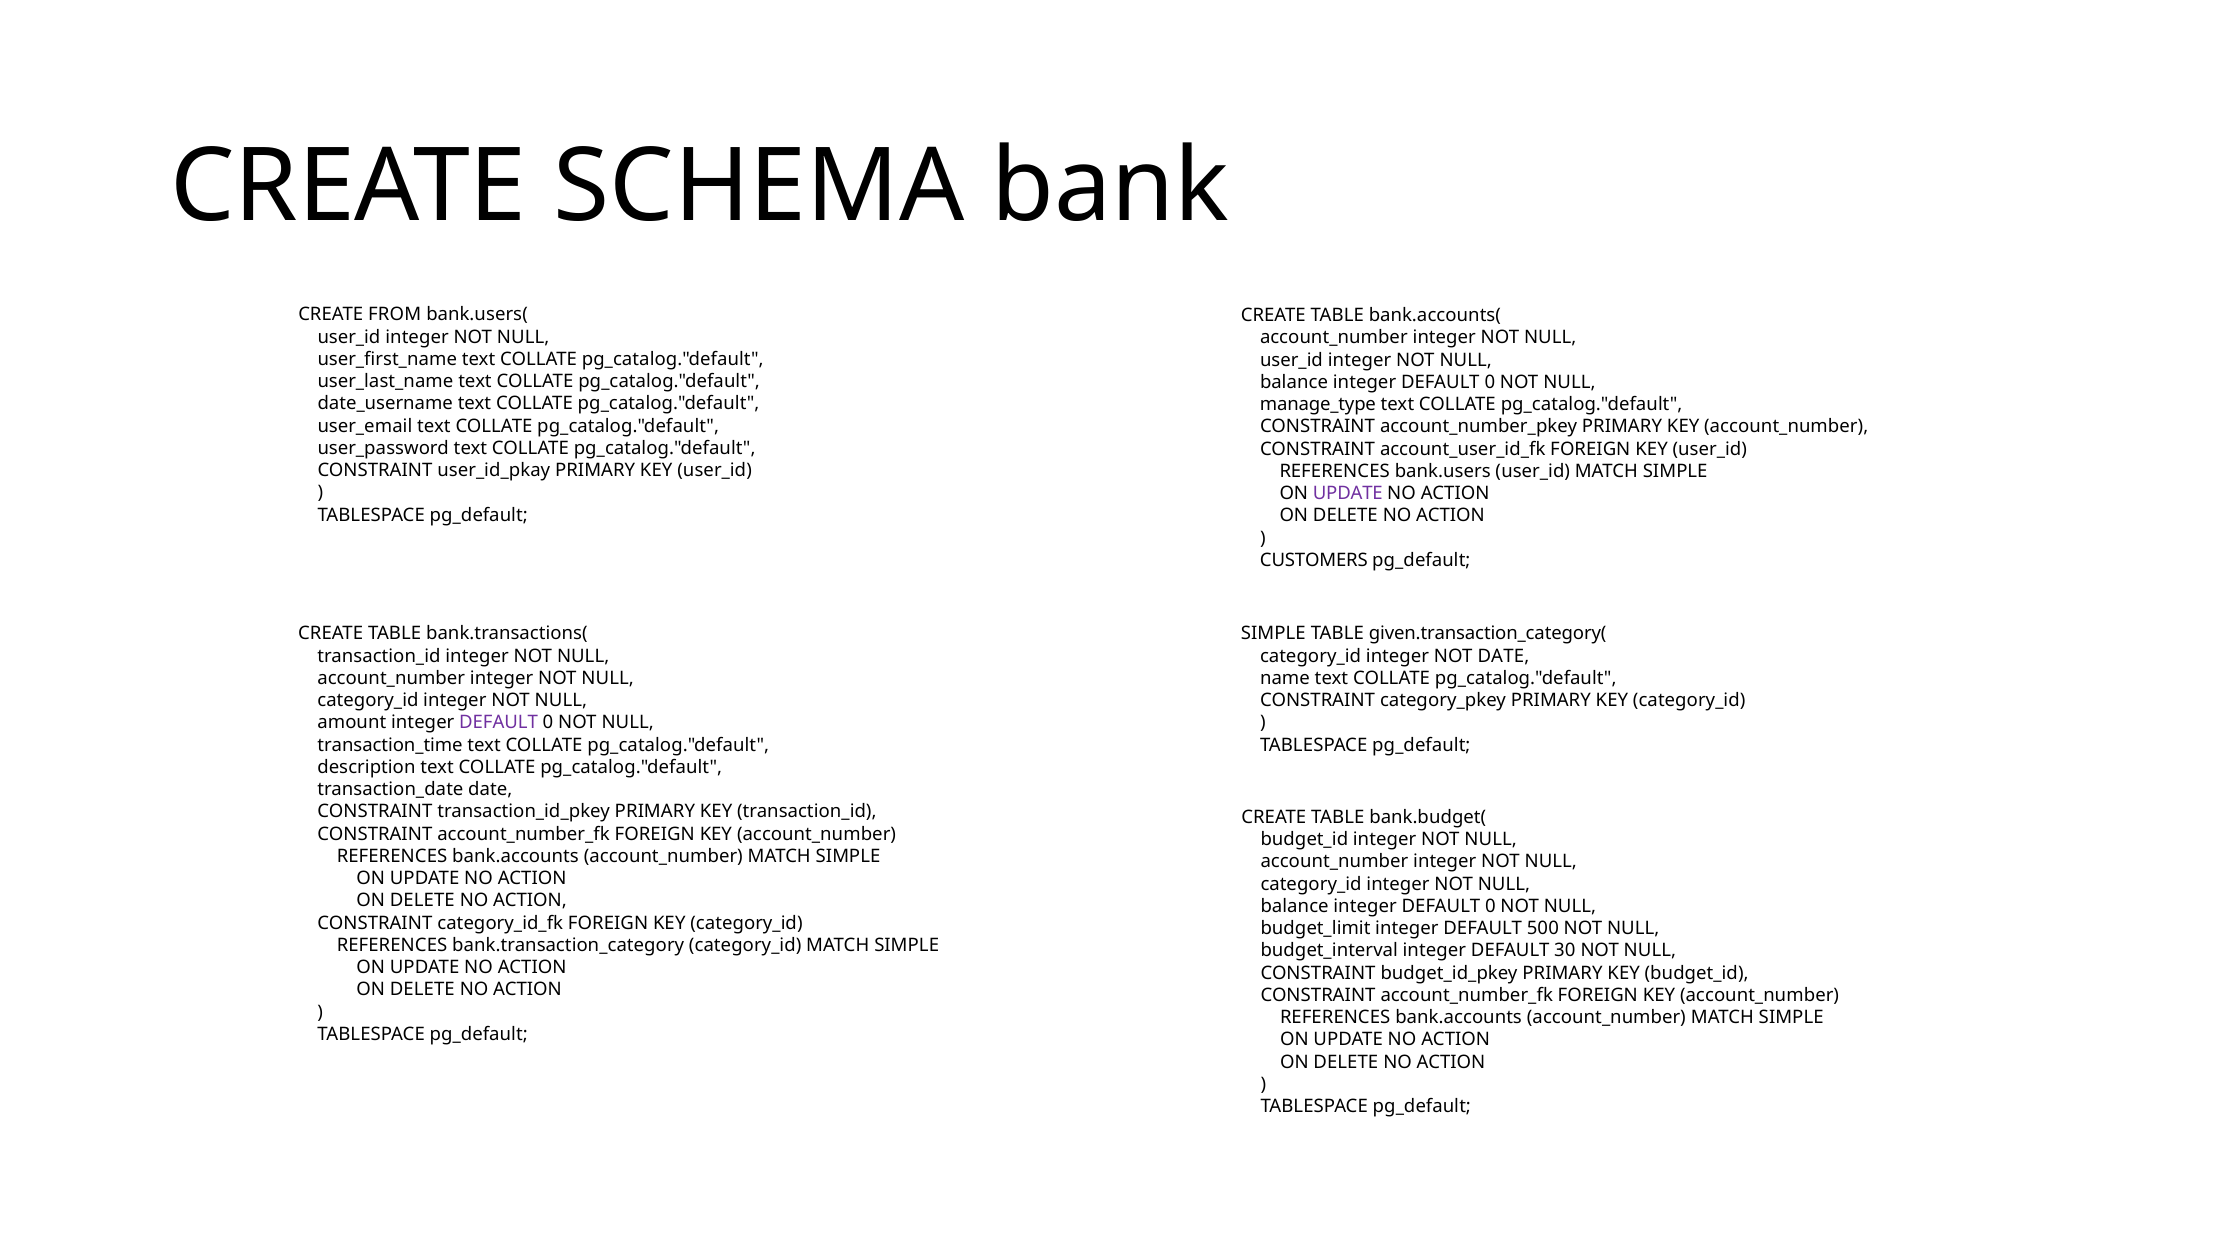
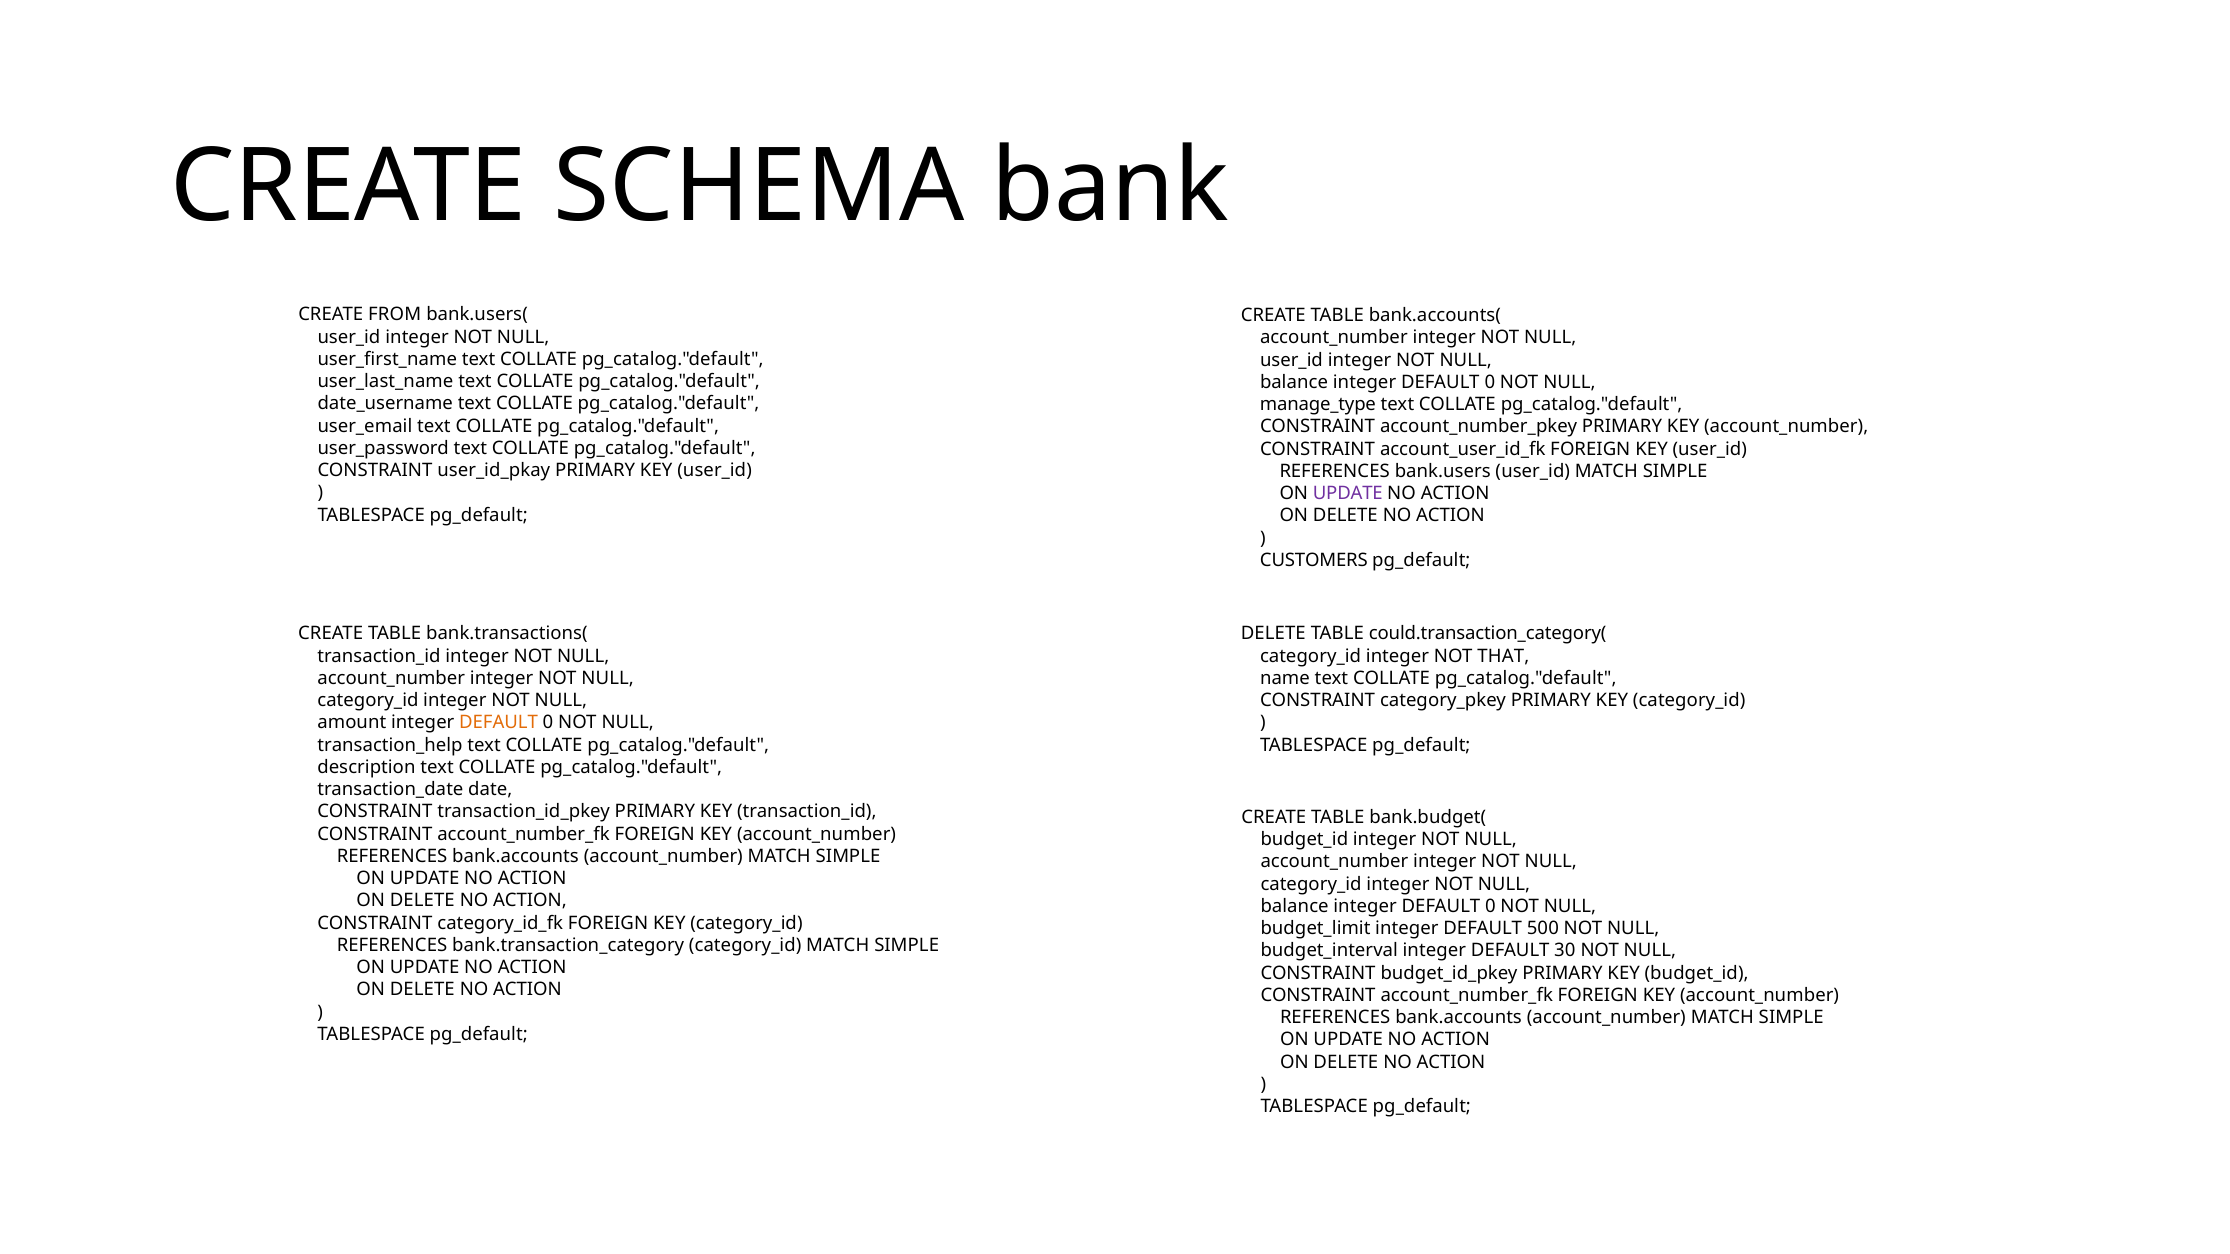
SIMPLE at (1273, 634): SIMPLE -> DELETE
given.transaction_category(: given.transaction_category( -> could.transaction_category(
NOT DATE: DATE -> THAT
DEFAULT at (499, 723) colour: purple -> orange
transaction_time: transaction_time -> transaction_help
